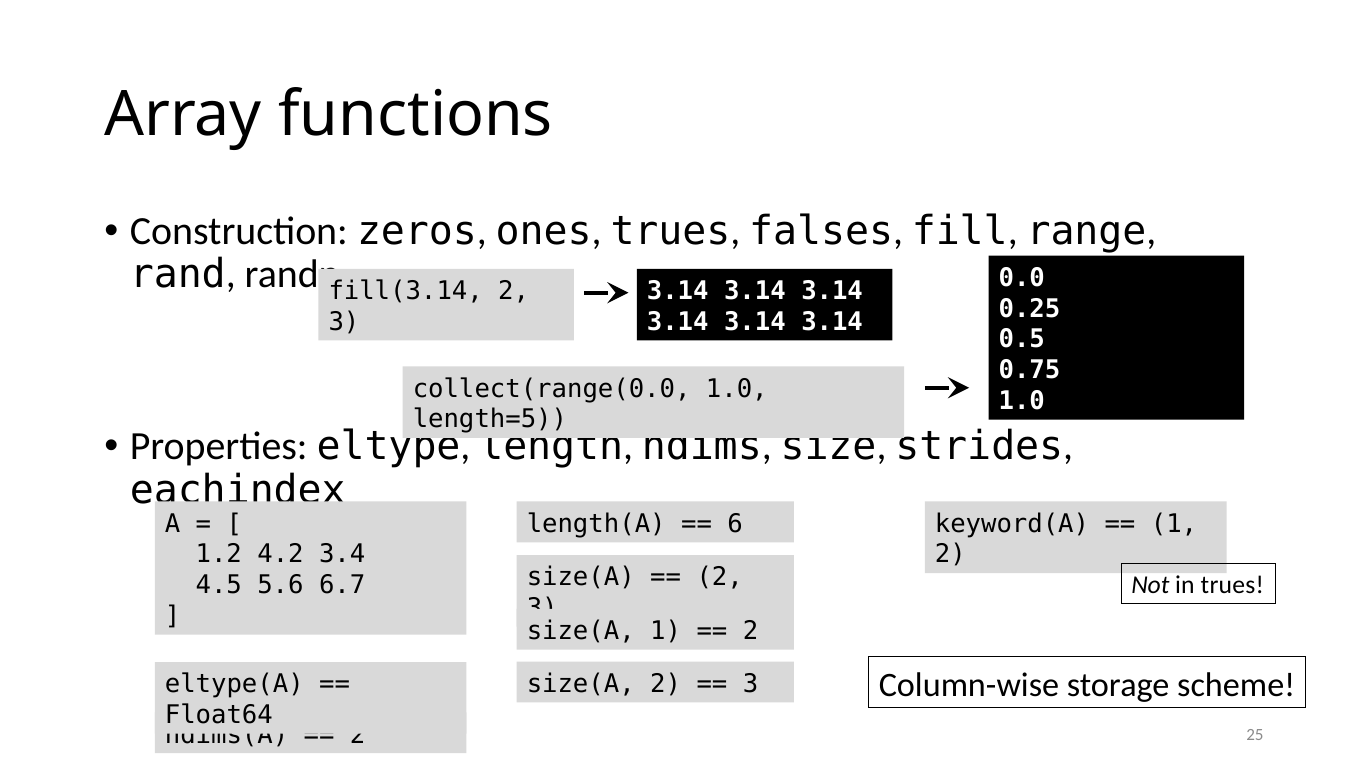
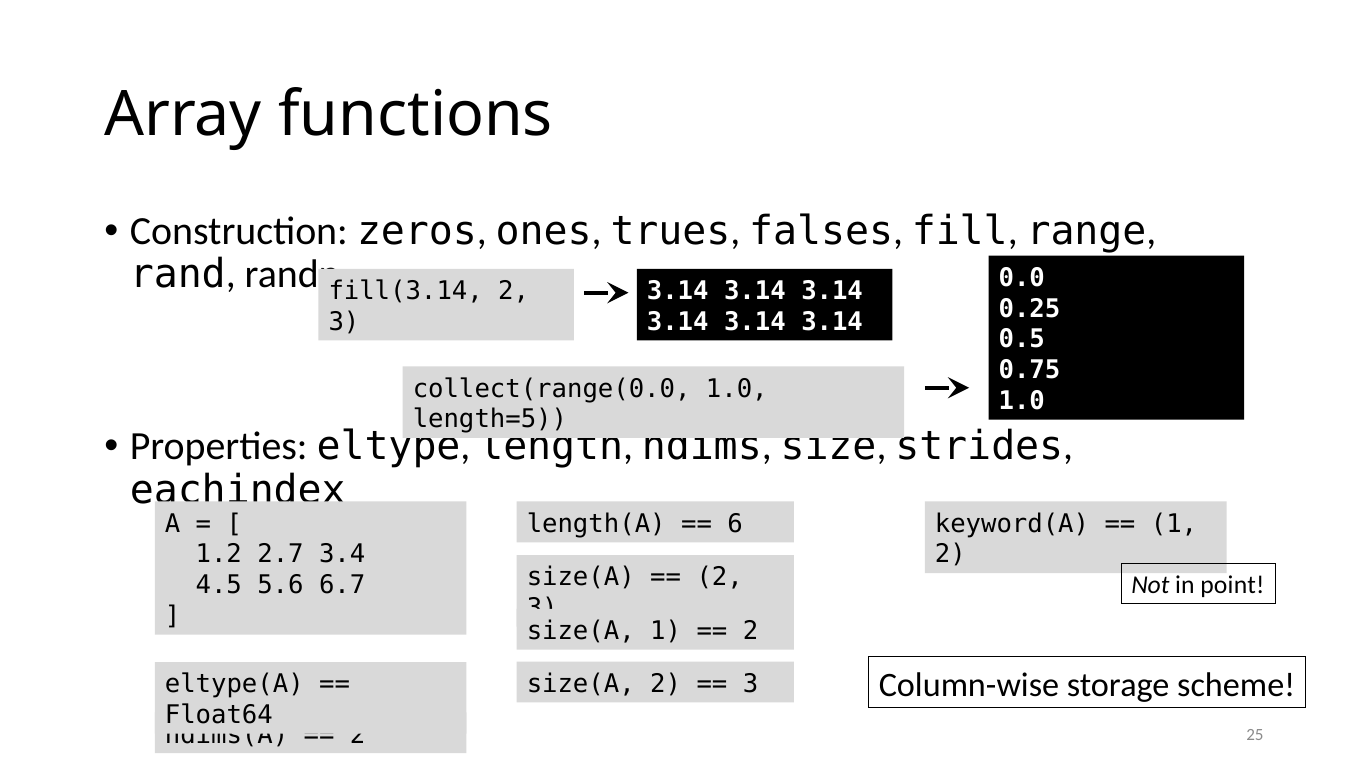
4.2: 4.2 -> 2.7
in trues: trues -> point
